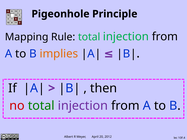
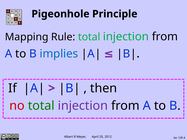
implies colour: orange -> blue
